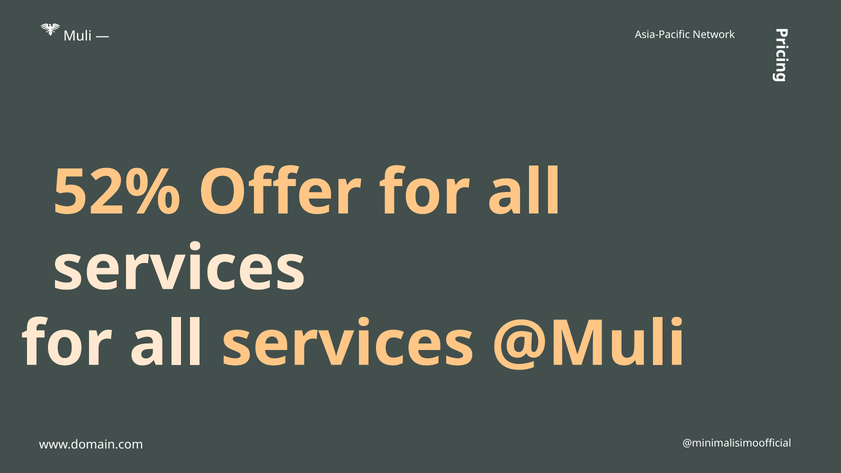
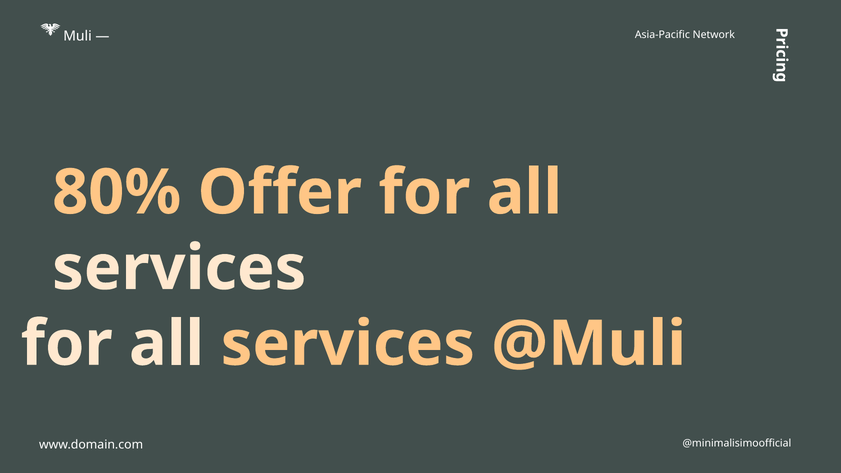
52%: 52% -> 80%
